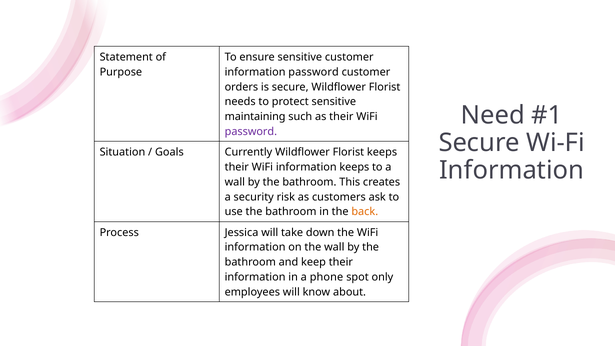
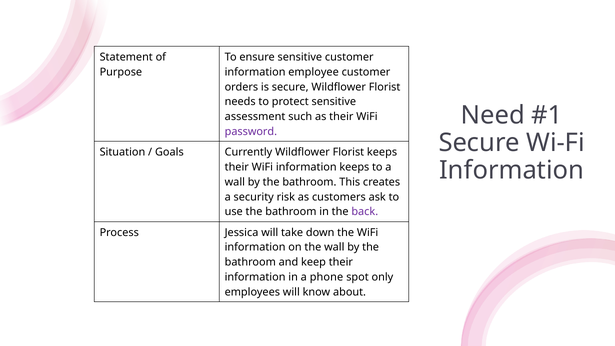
information password: password -> employee
maintaining: maintaining -> assessment
back colour: orange -> purple
